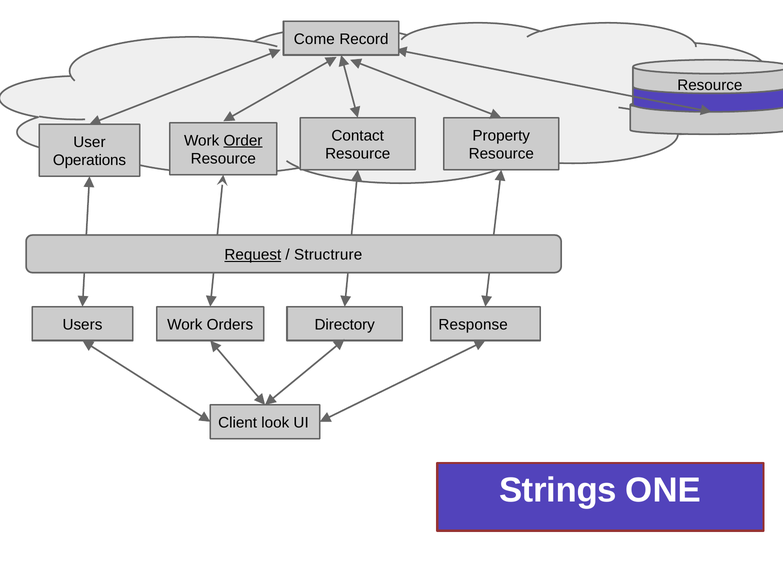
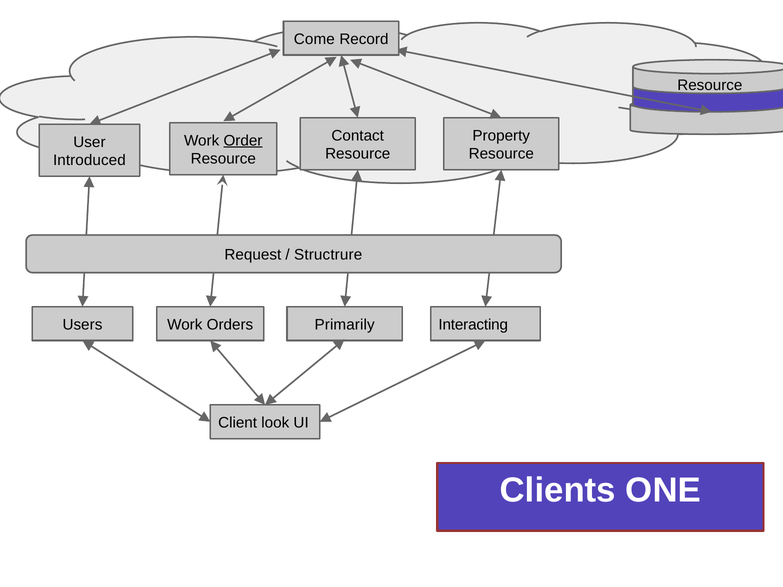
Operations: Operations -> Introduced
Request underline: present -> none
Directory: Directory -> Primarily
Response: Response -> Interacting
Strings: Strings -> Clients
